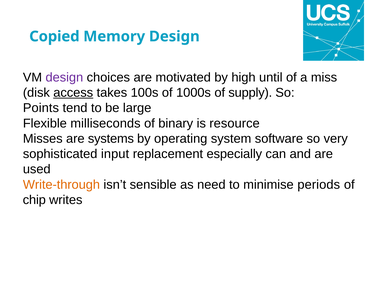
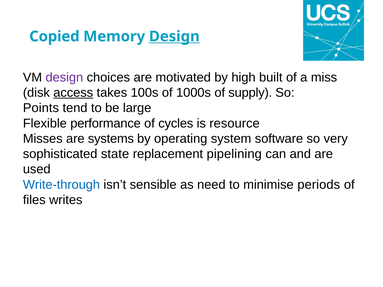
Design at (174, 36) underline: none -> present
until: until -> built
milliseconds: milliseconds -> performance
binary: binary -> cycles
input: input -> state
especially: especially -> pipelining
Write-through colour: orange -> blue
chip: chip -> files
